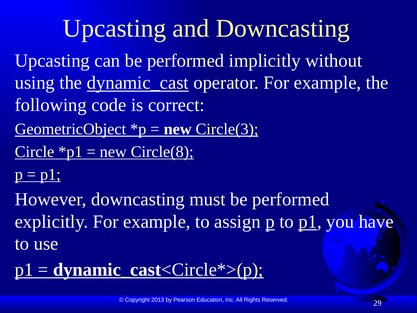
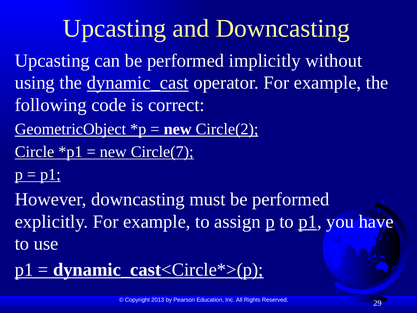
Circle(3: Circle(3 -> Circle(2
Circle(8: Circle(8 -> Circle(7
